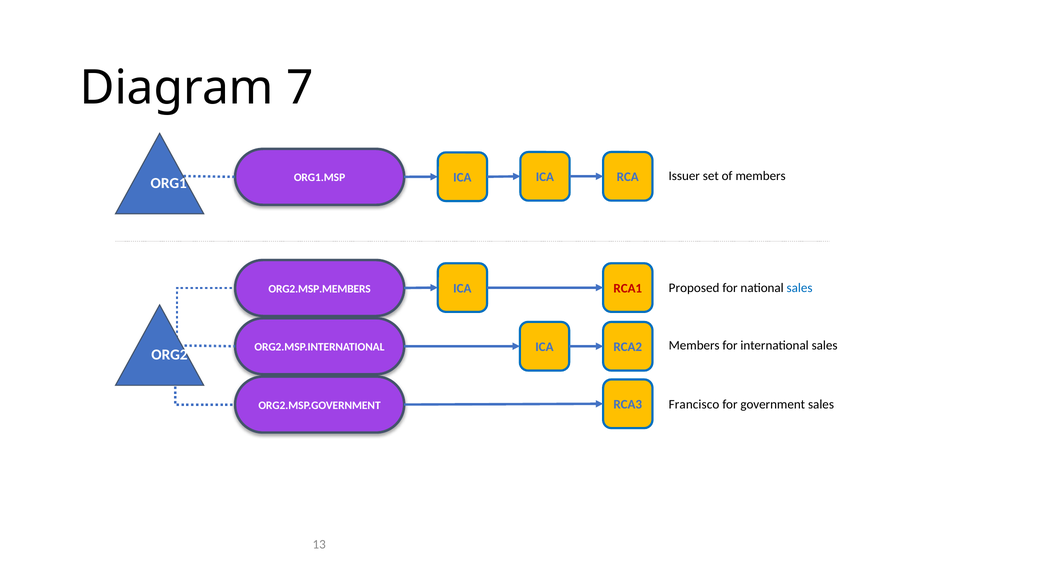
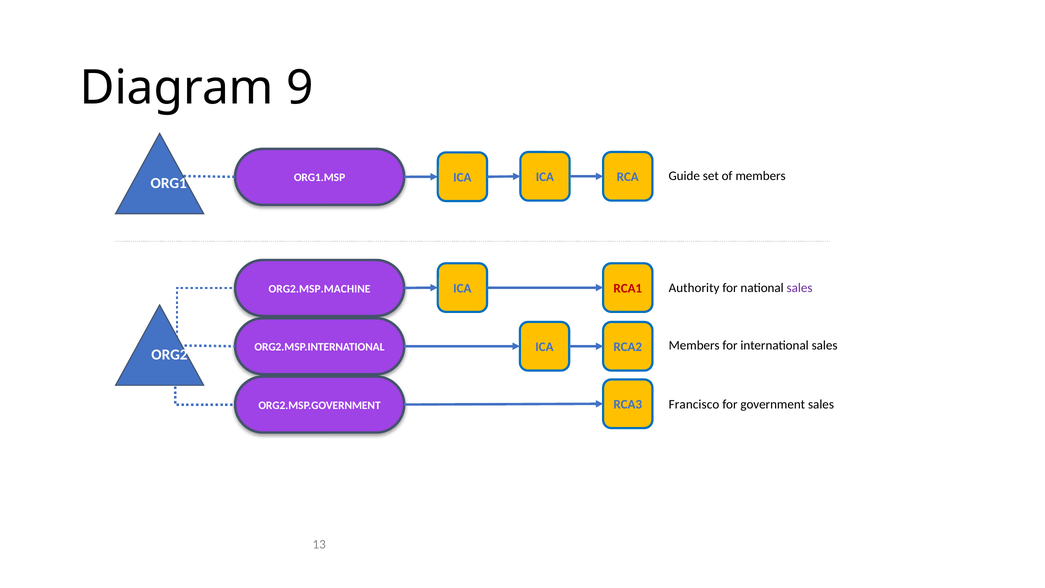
7: 7 -> 9
Issuer: Issuer -> Guide
Proposed: Proposed -> Authority
sales at (800, 288) colour: blue -> purple
ORG2.MSP.MEMBERS: ORG2.MSP.MEMBERS -> ORG2.MSP.MACHINE
